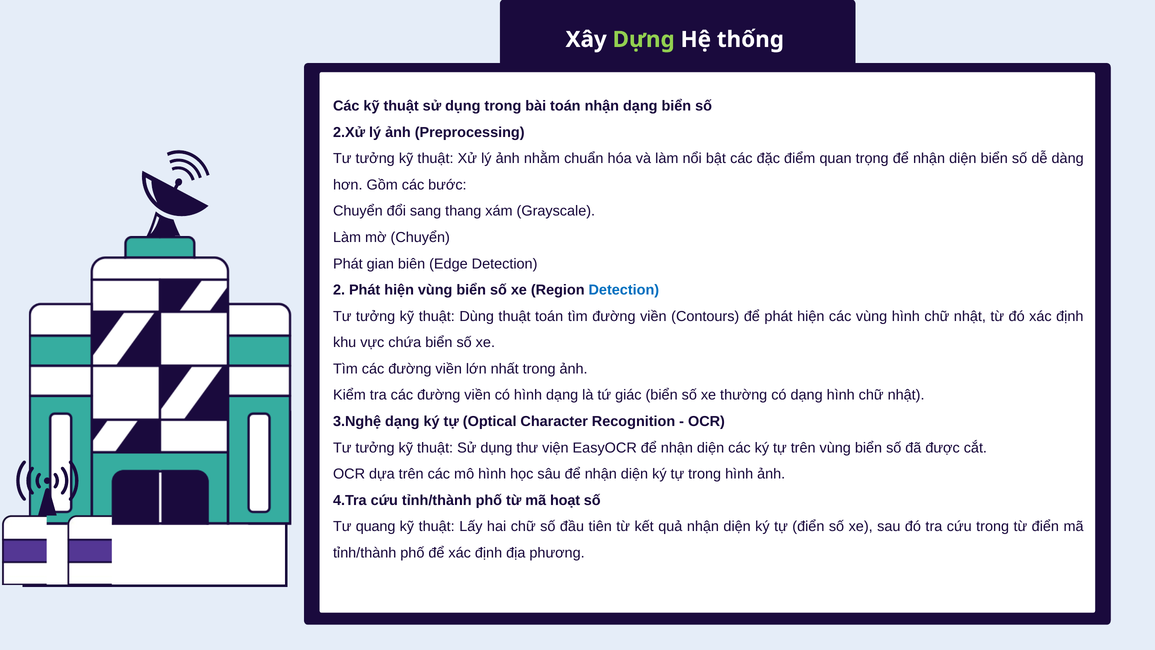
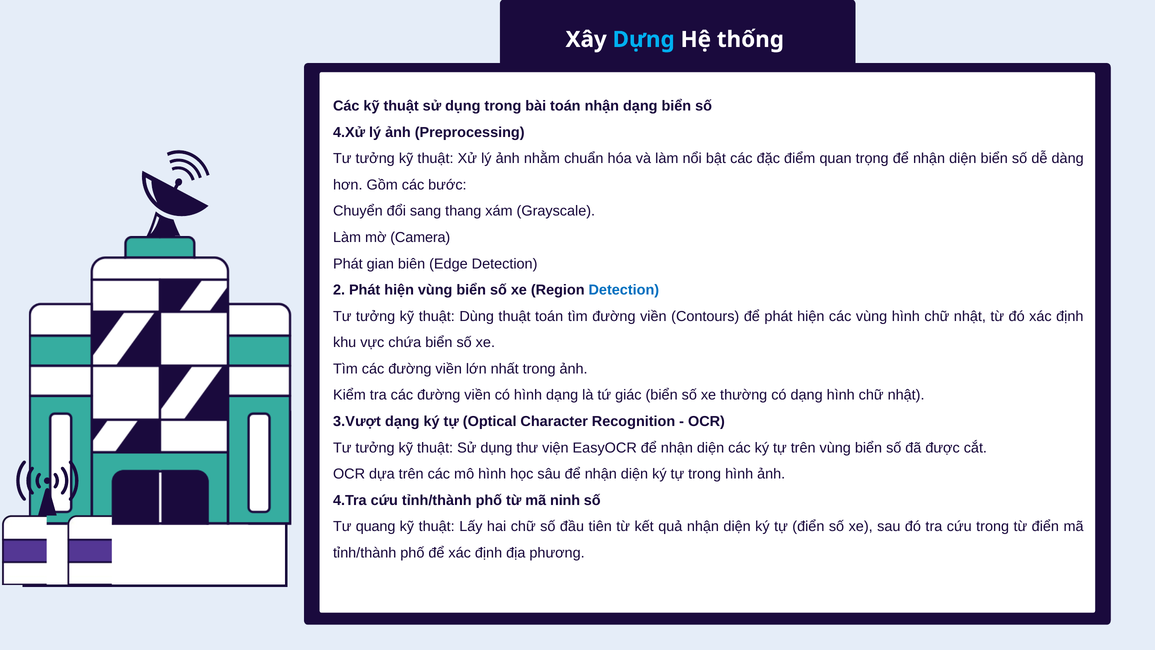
Dựng colour: light green -> light blue
2.Xử: 2.Xử -> 4.Xử
mờ Chuyển: Chuyển -> Camera
3.Nghệ: 3.Nghệ -> 3.Vượt
hoạt: hoạt -> ninh
